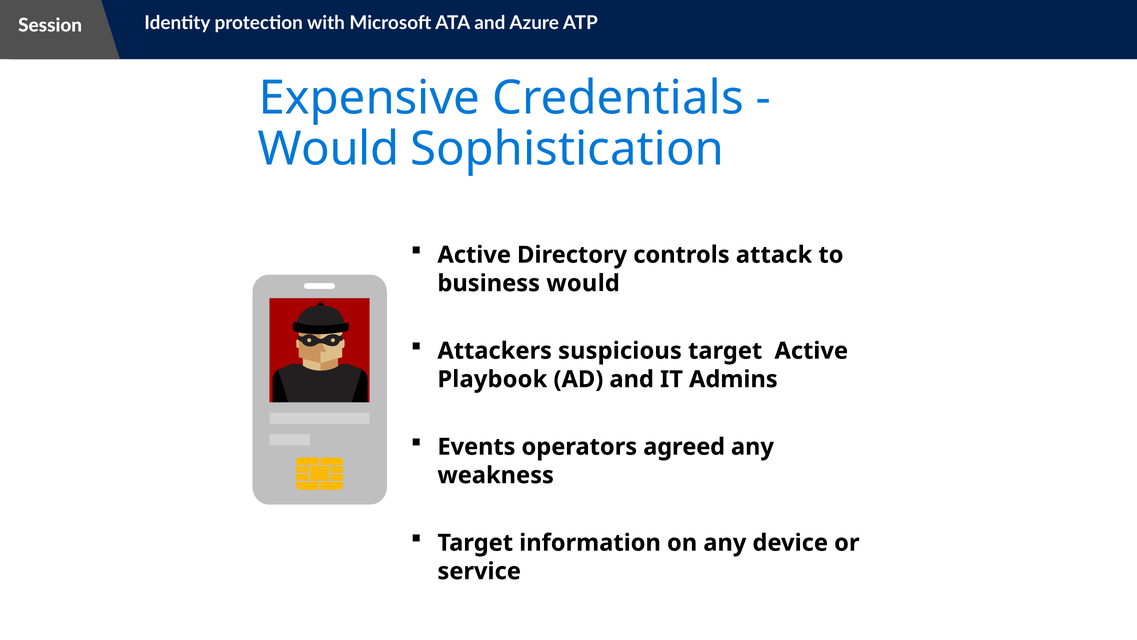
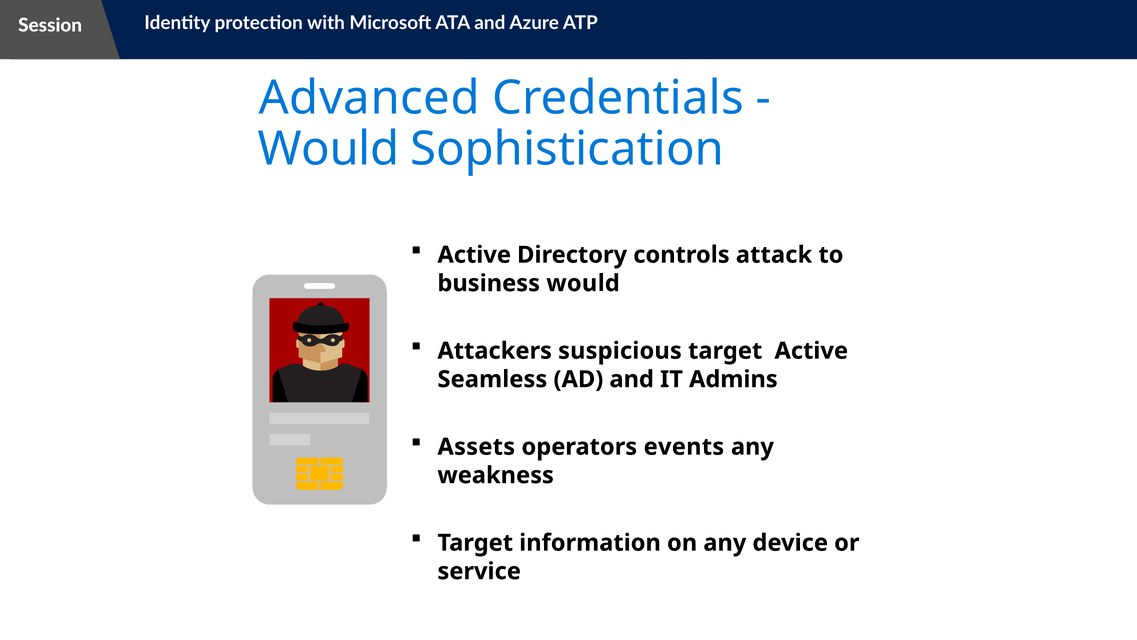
Expensive: Expensive -> Advanced
Playbook: Playbook -> Seamless
Events: Events -> Assets
agreed: agreed -> events
